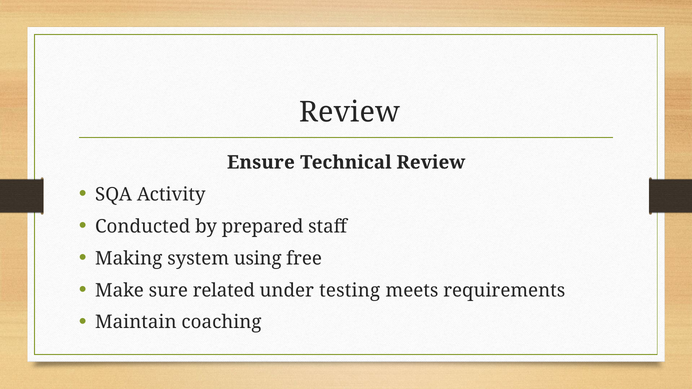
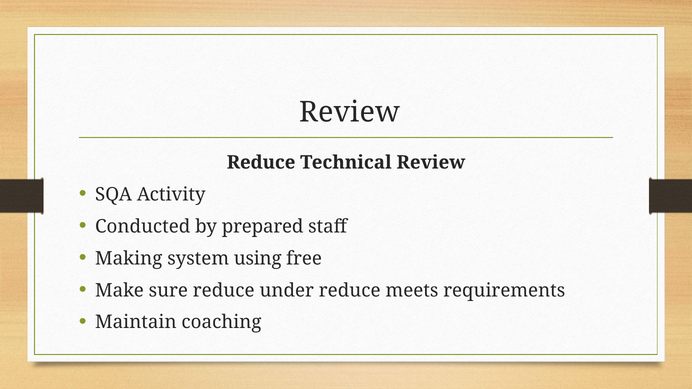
Ensure at (261, 163): Ensure -> Reduce
sure related: related -> reduce
under testing: testing -> reduce
